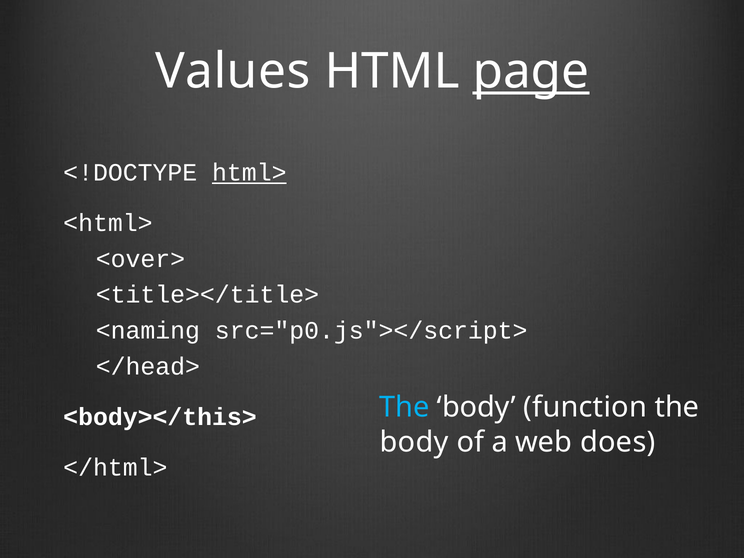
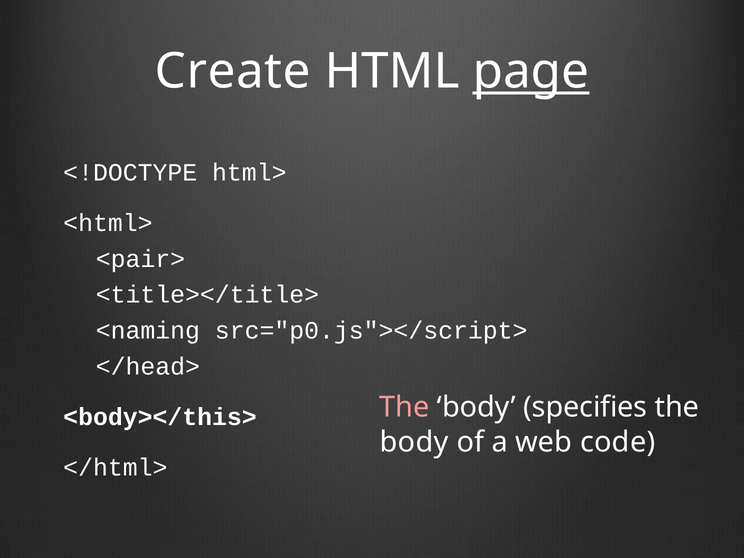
Values: Values -> Create
html> underline: present -> none
<over>: <over> -> <pair>
The at (404, 407) colour: light blue -> pink
function: function -> specifies
does: does -> code
